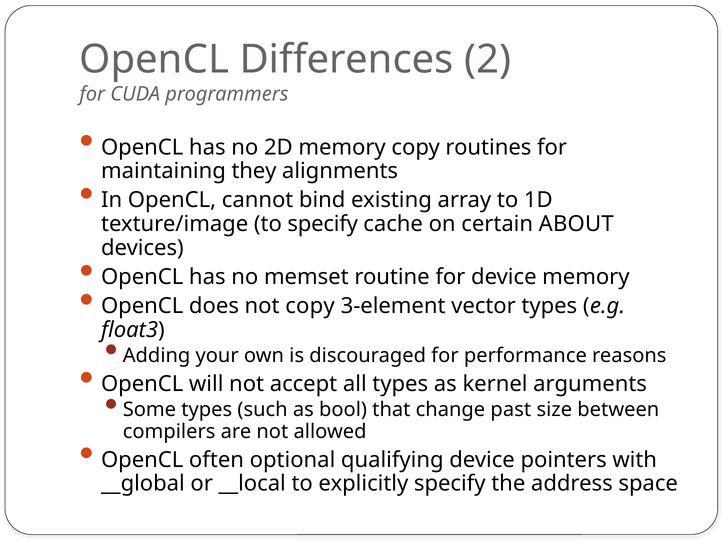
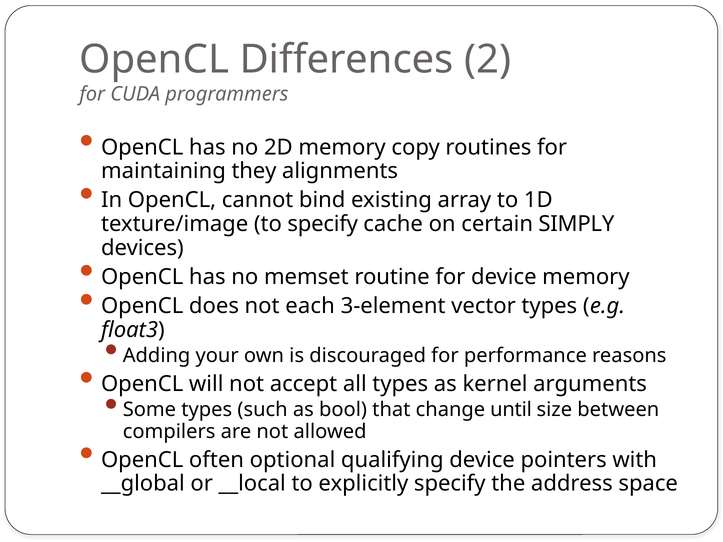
ABOUT: ABOUT -> SIMPLY
not copy: copy -> each
past: past -> until
